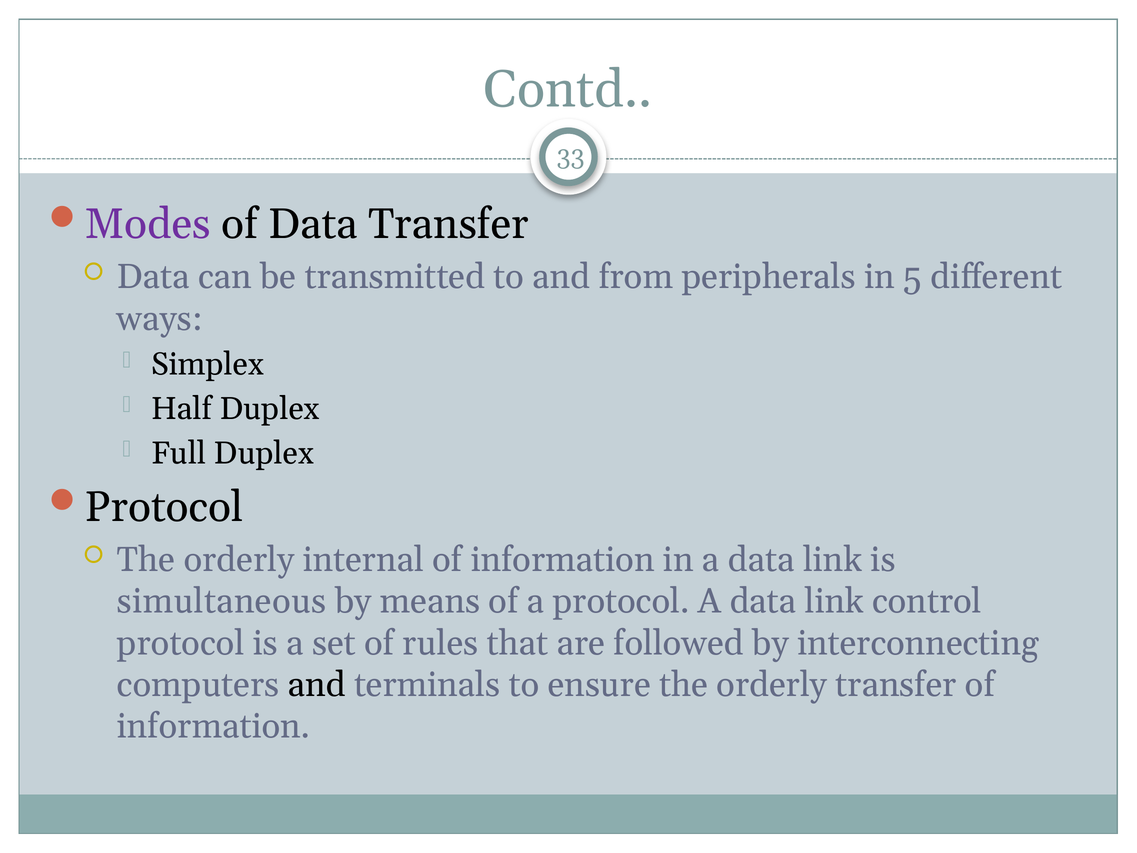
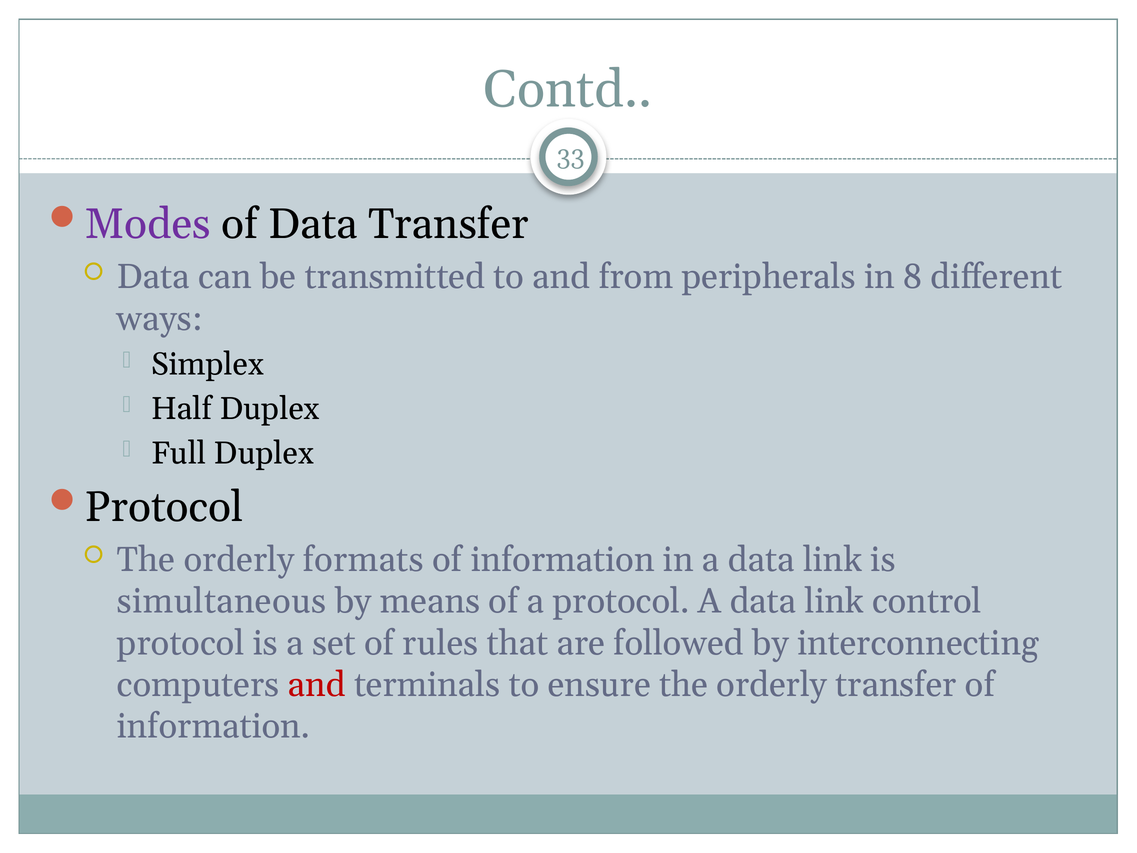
5: 5 -> 8
internal: internal -> formats
and at (317, 685) colour: black -> red
